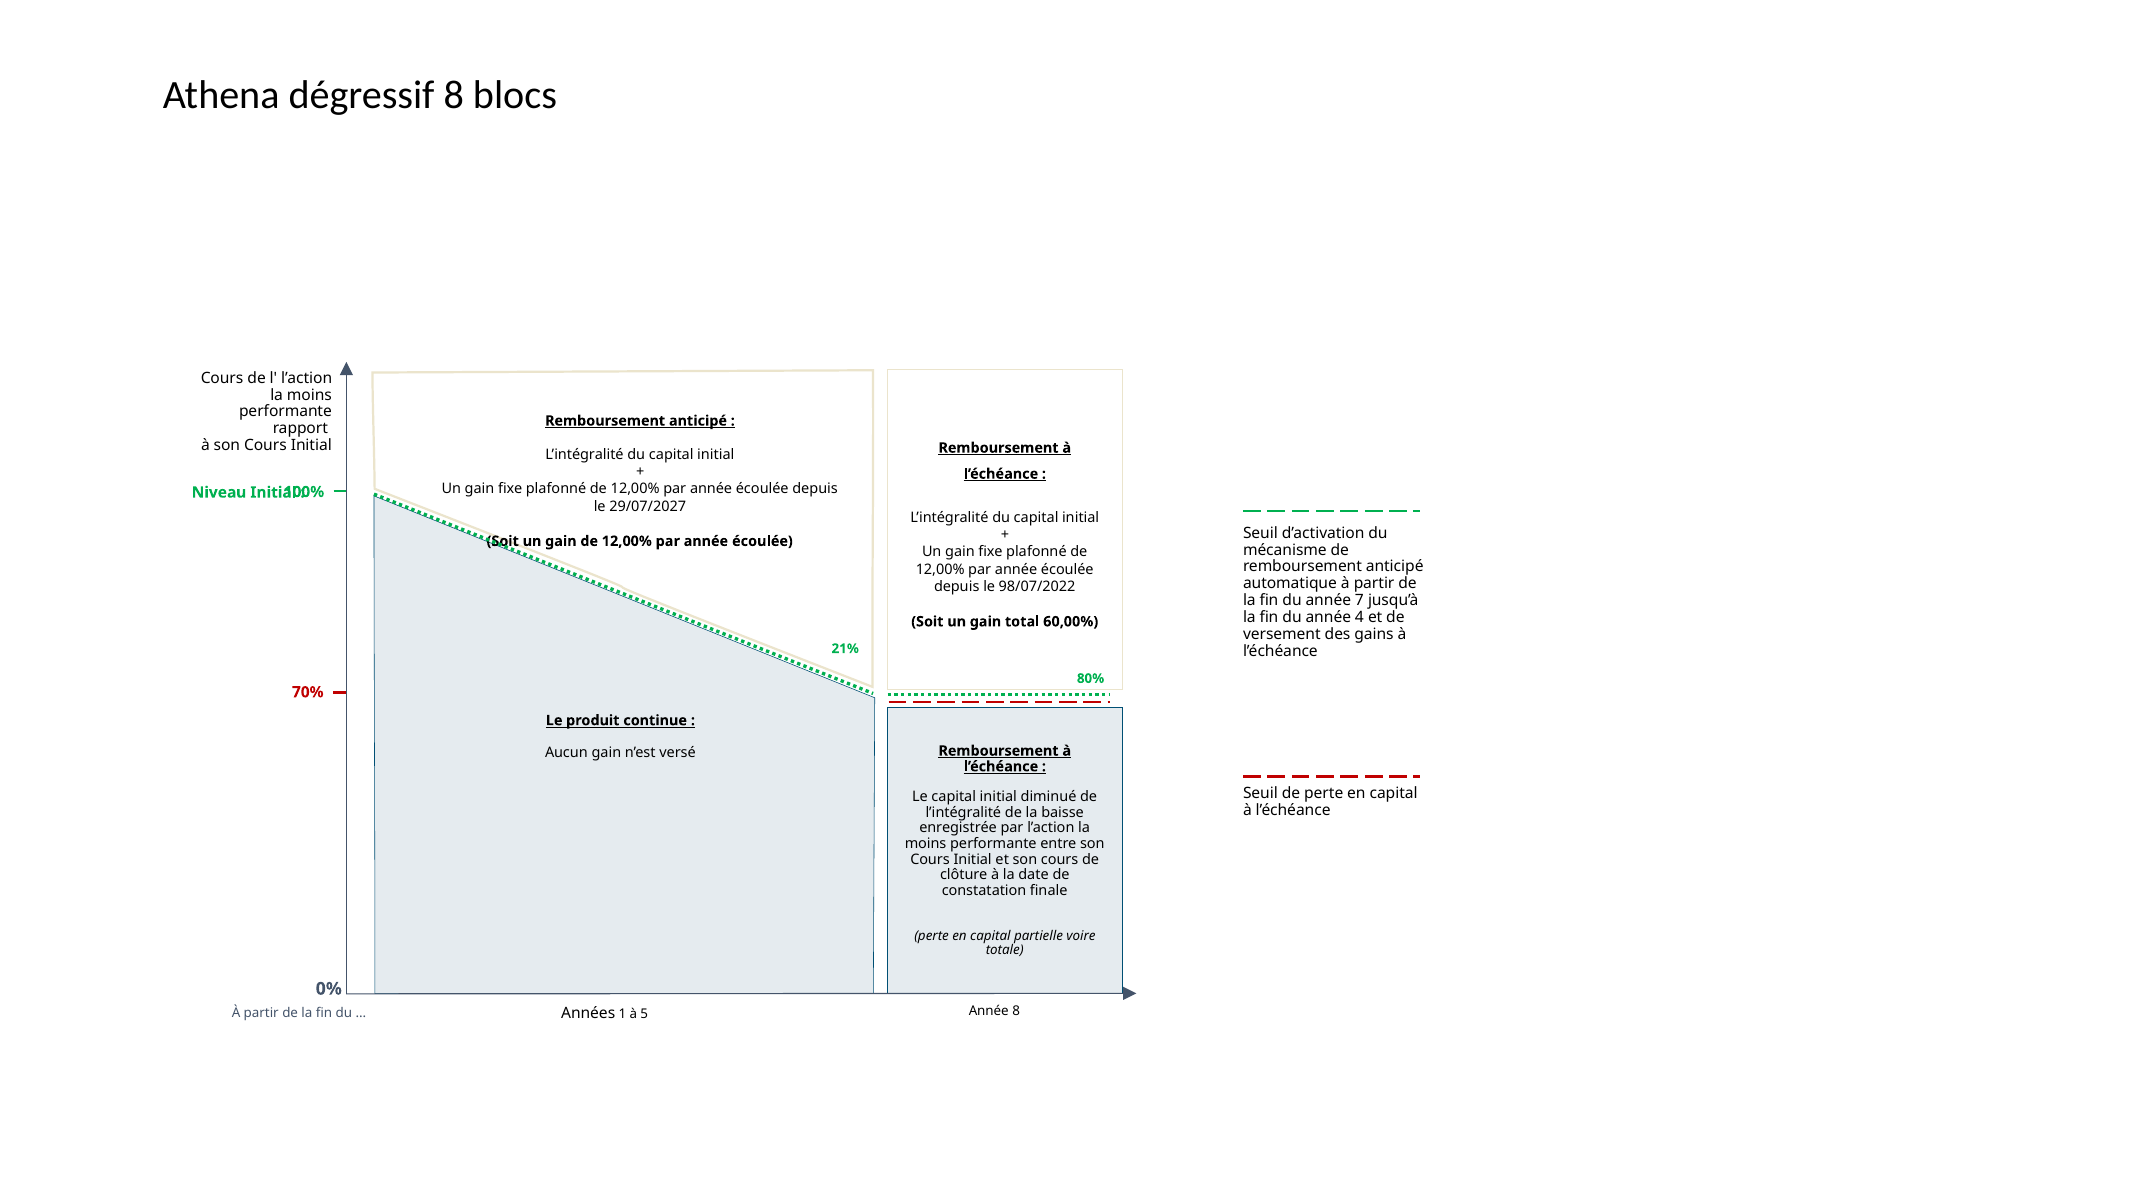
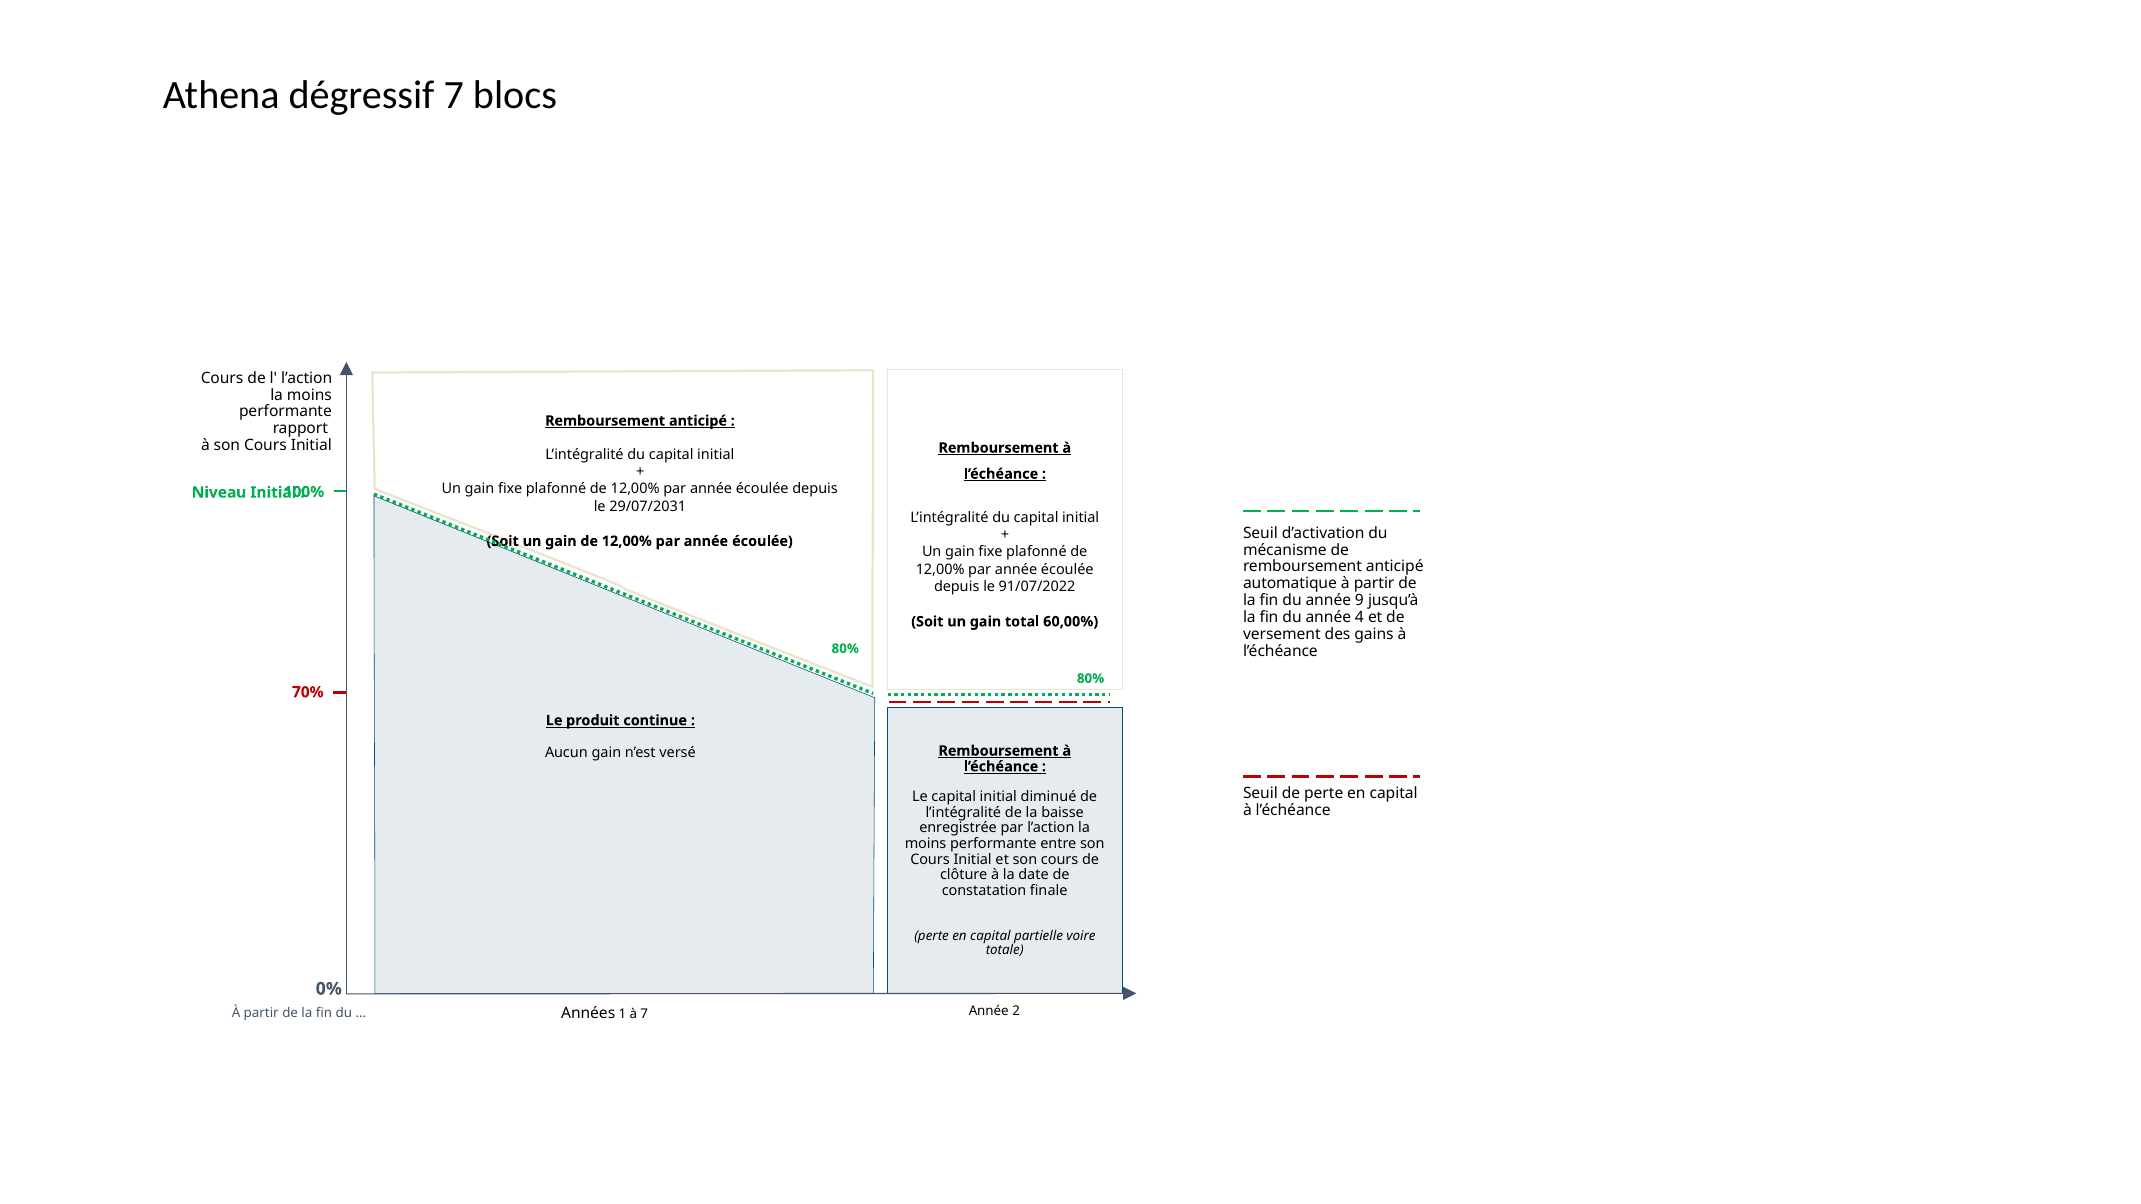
dégressif 8: 8 -> 7
29/07/2027: 29/07/2027 -> 29/07/2031
98/07/2022: 98/07/2022 -> 91/07/2022
7: 7 -> 9
21% at (845, 649): 21% -> 80%
à 5: 5 -> 7
Année 8: 8 -> 2
